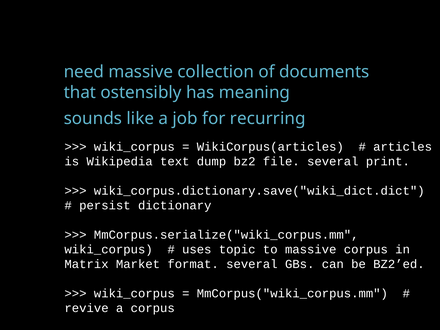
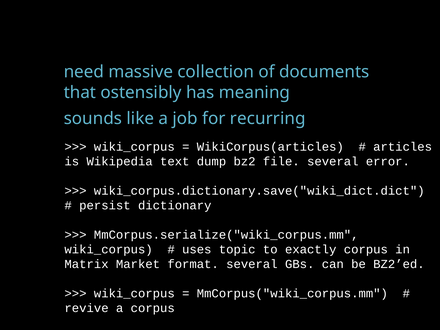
print: print -> error
to massive: massive -> exactly
